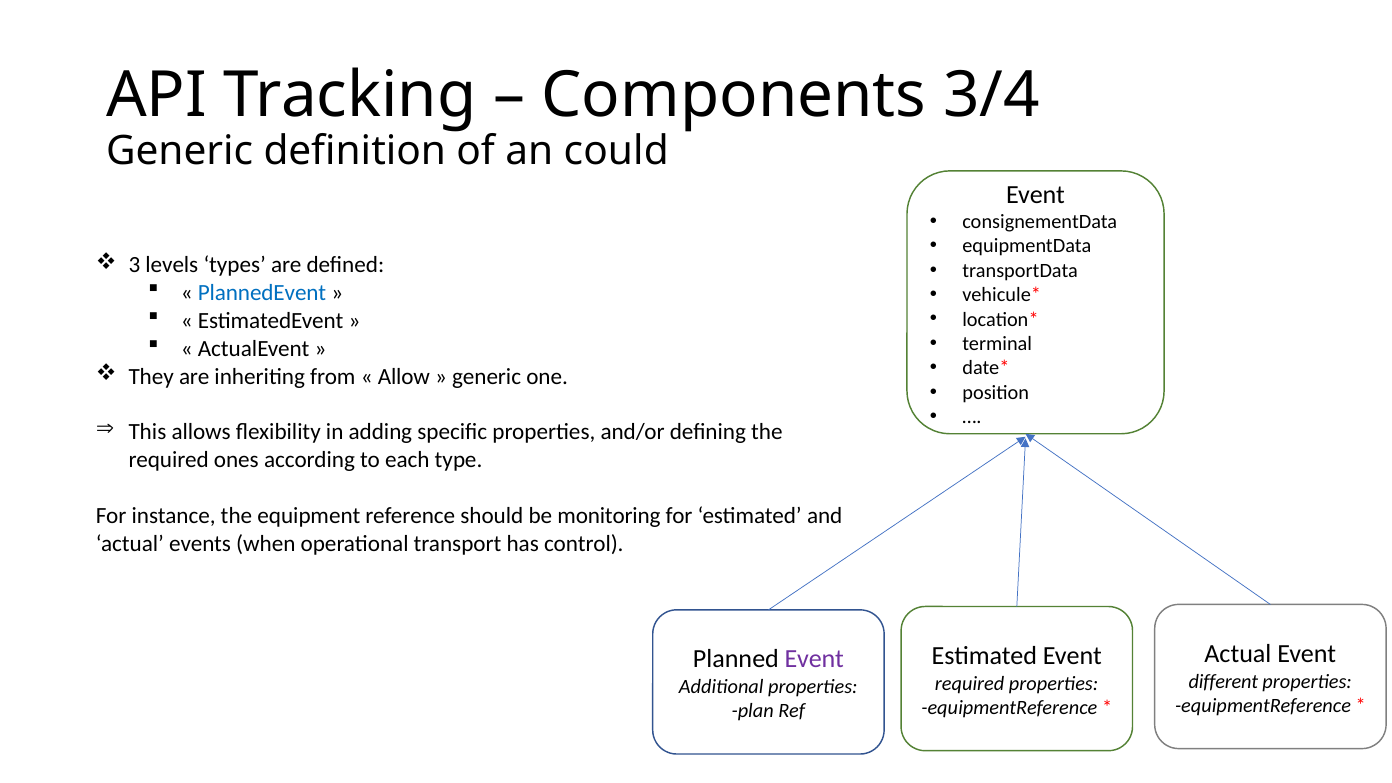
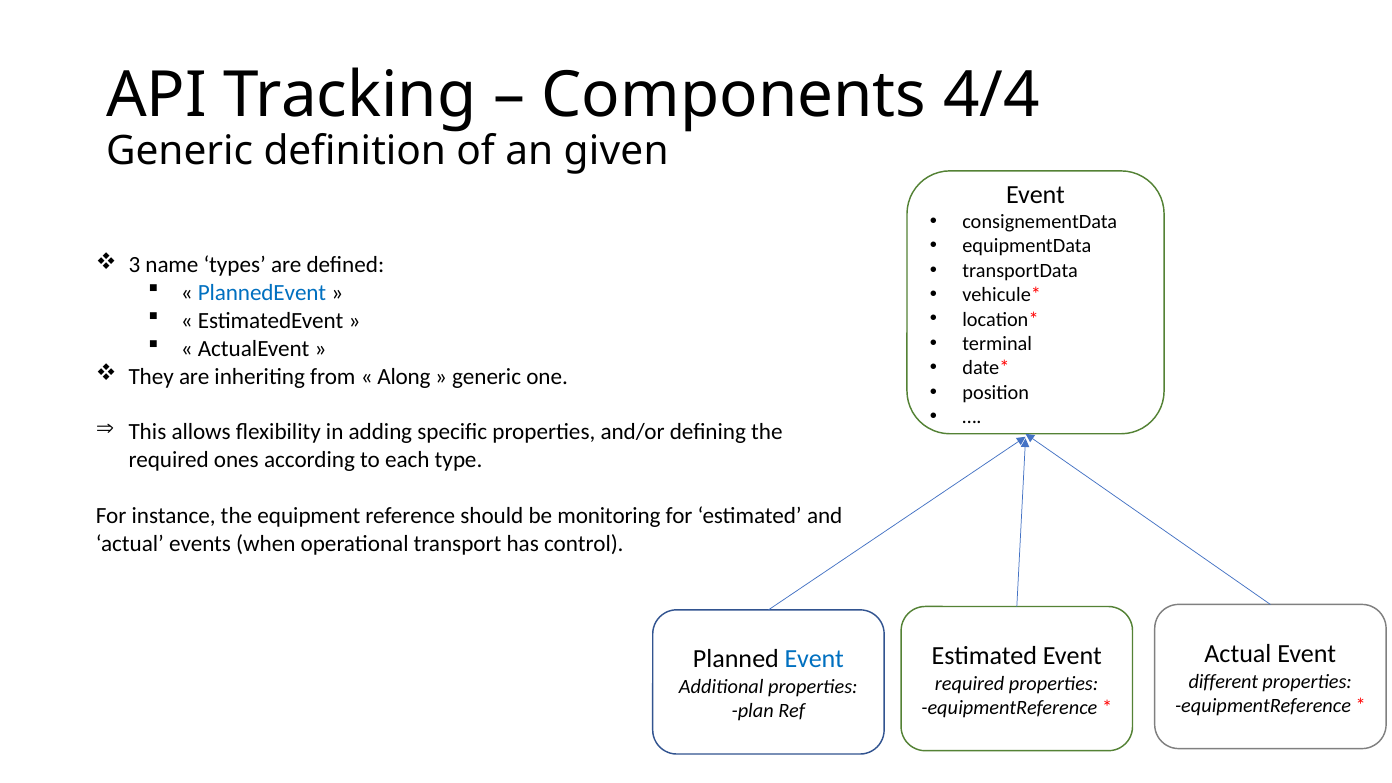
3/4: 3/4 -> 4/4
could: could -> given
levels: levels -> name
Allow: Allow -> Along
Event at (814, 659) colour: purple -> blue
